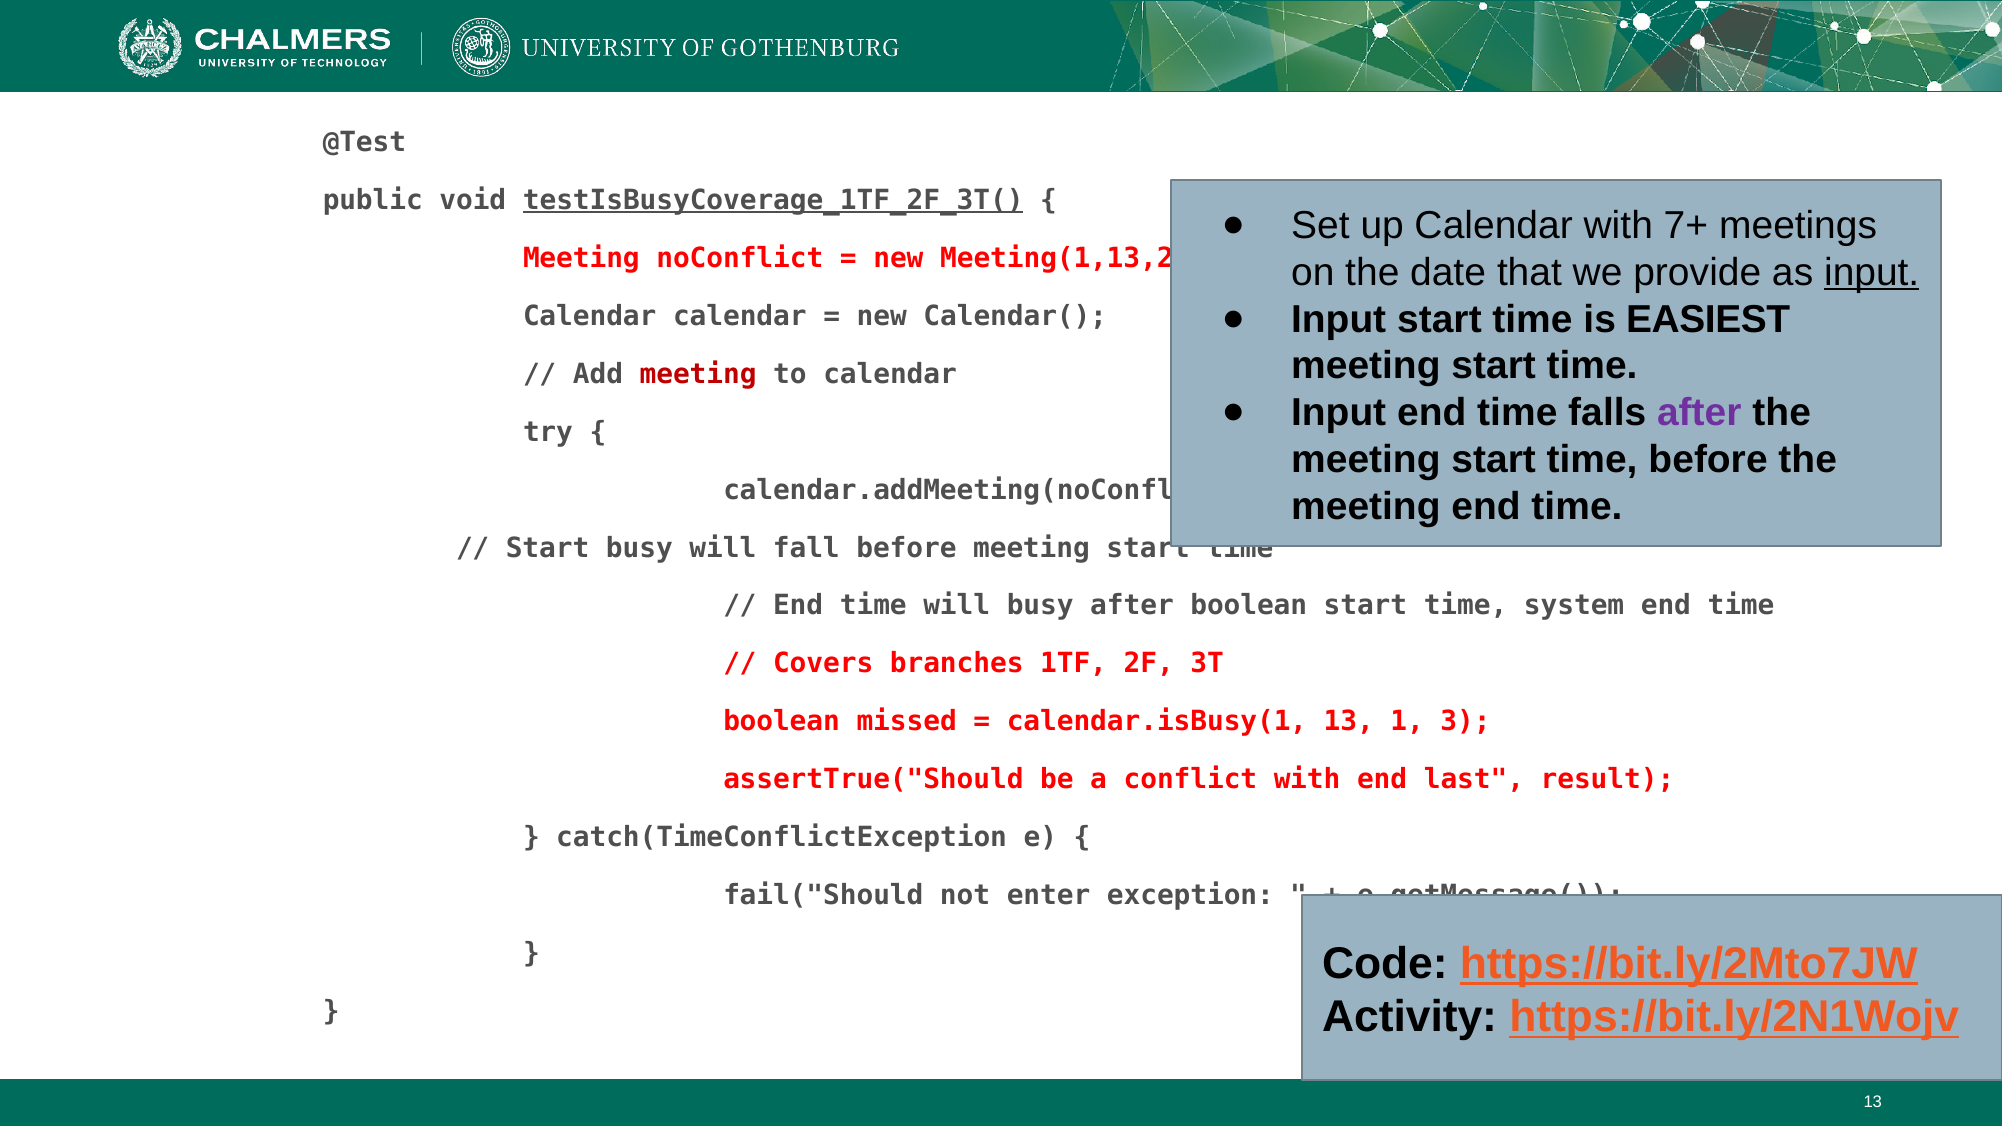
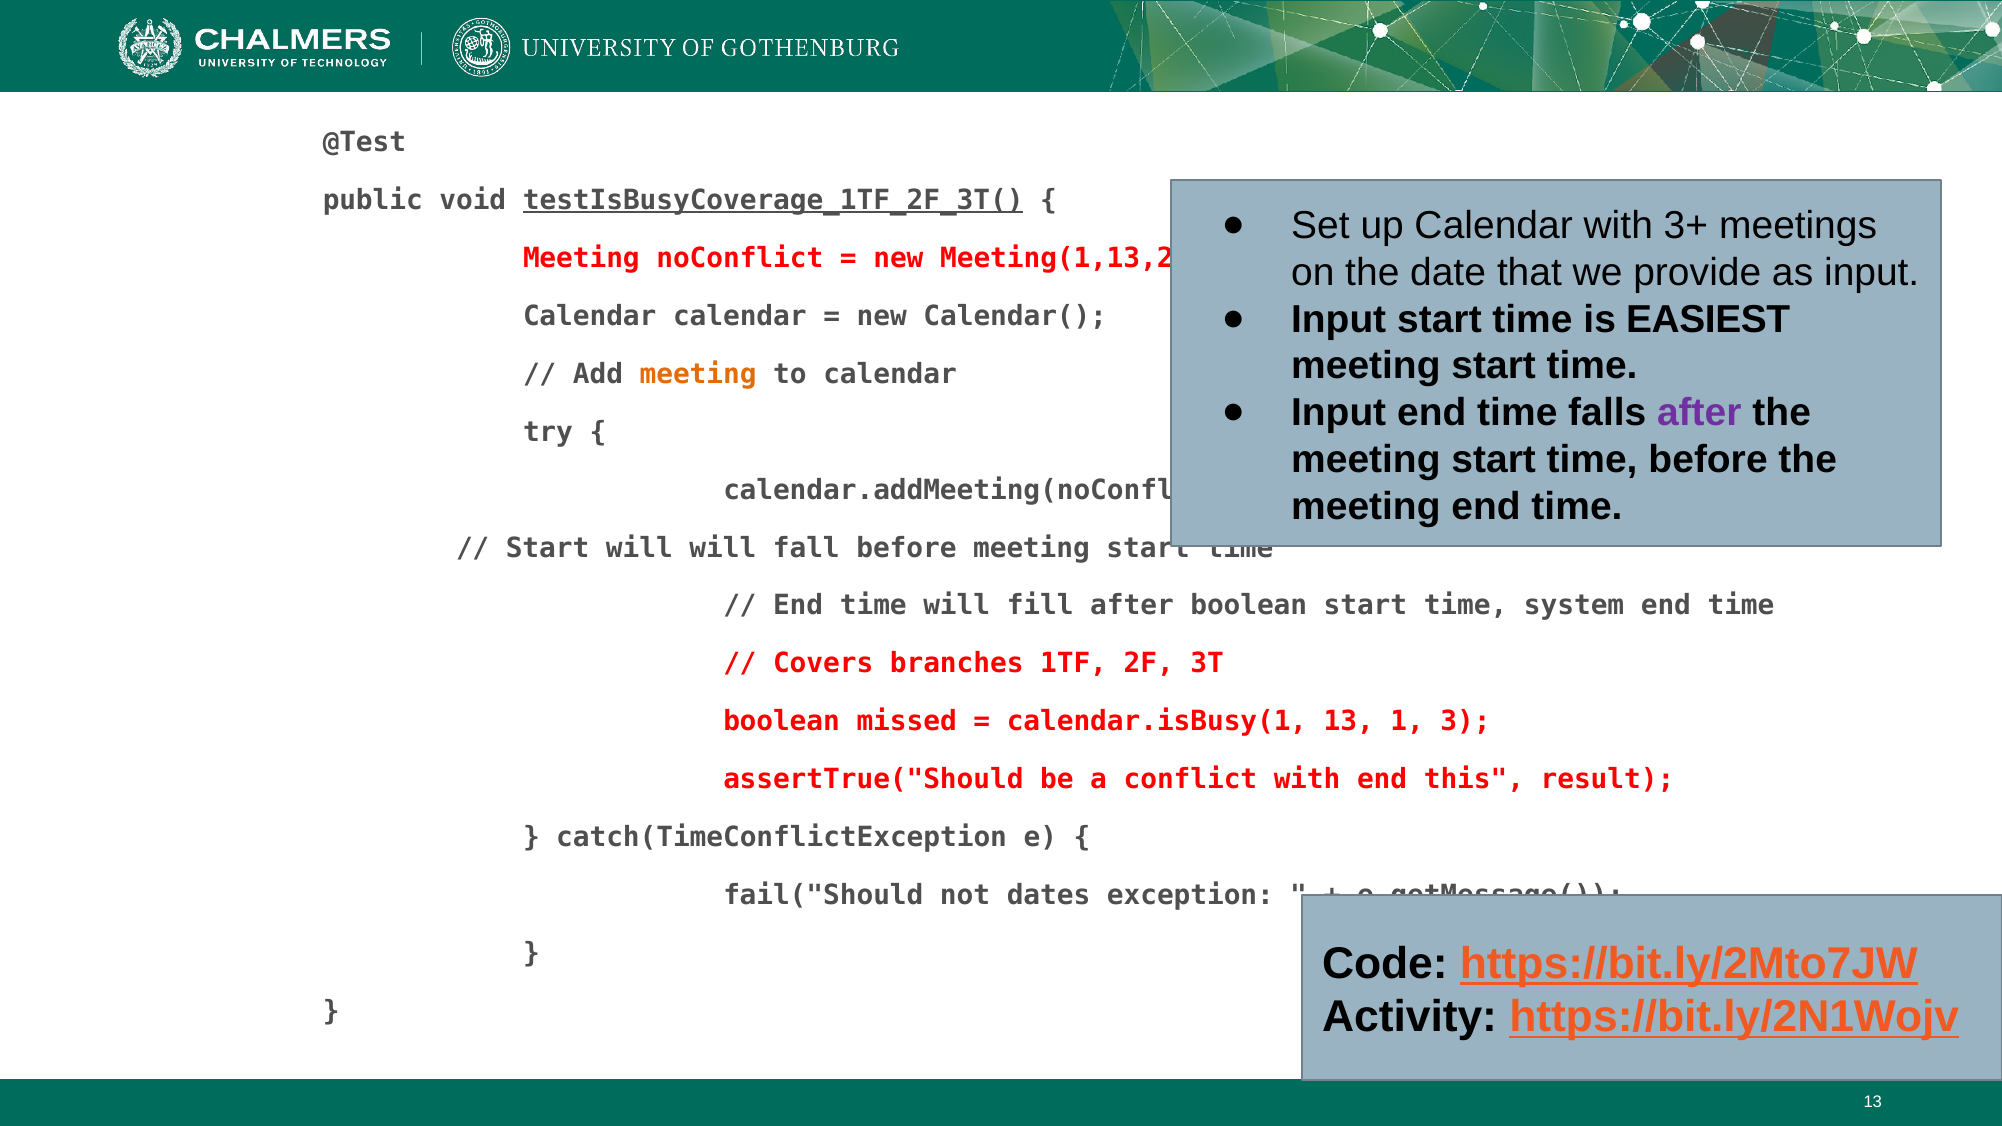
7+: 7+ -> 3+
input at (1872, 273) underline: present -> none
meeting at (698, 374) colour: red -> orange
Start busy: busy -> will
will busy: busy -> fill
last: last -> this
enter: enter -> dates
